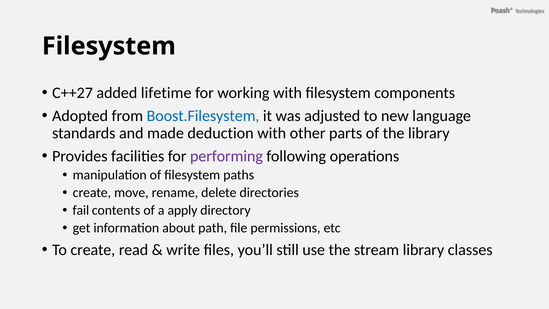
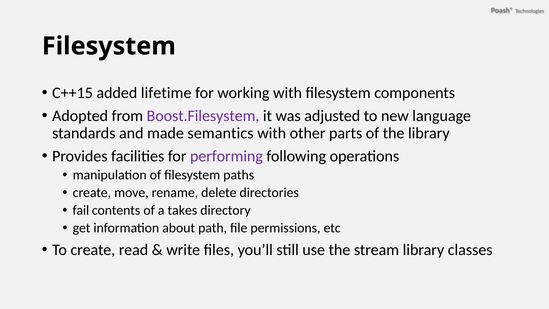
C++27: C++27 -> C++15
Boost.Filesystem colour: blue -> purple
deduction: deduction -> semantics
apply: apply -> takes
